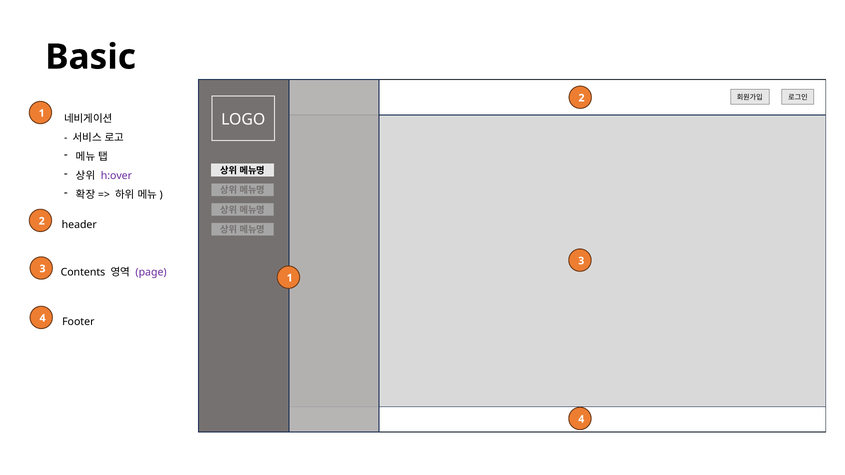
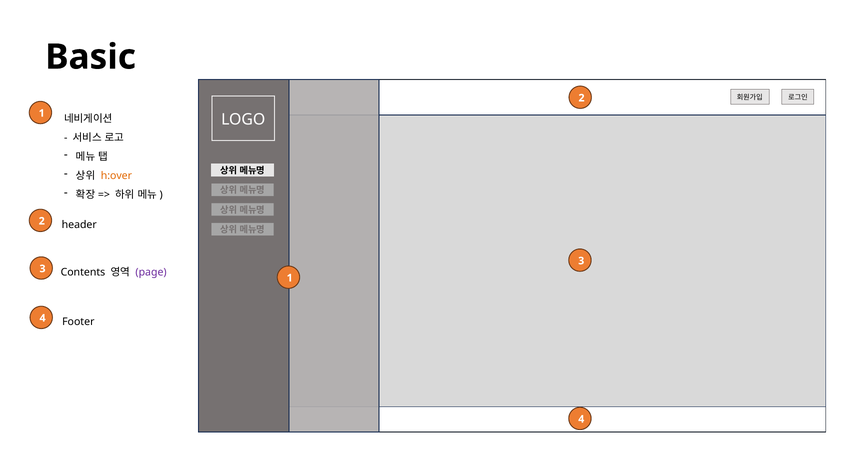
h:over colour: purple -> orange
